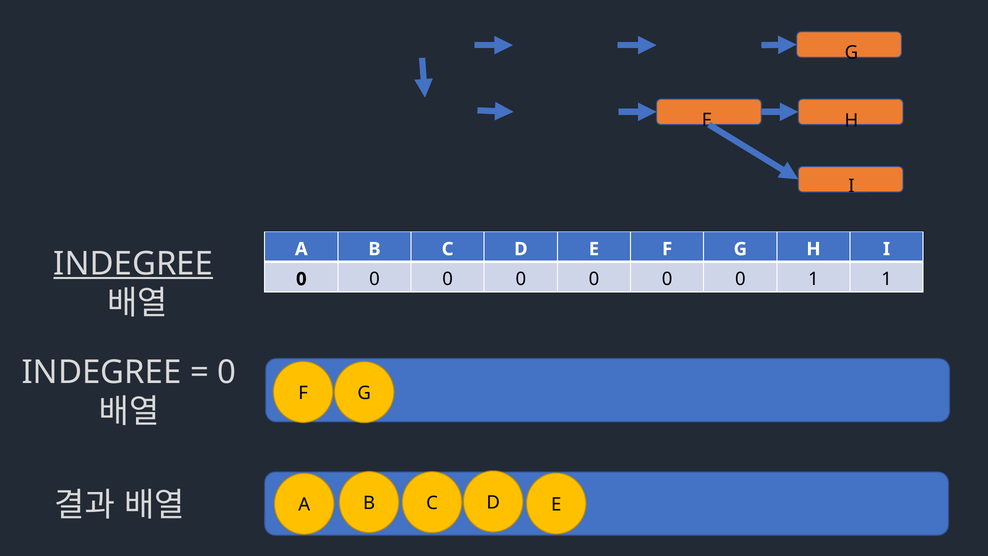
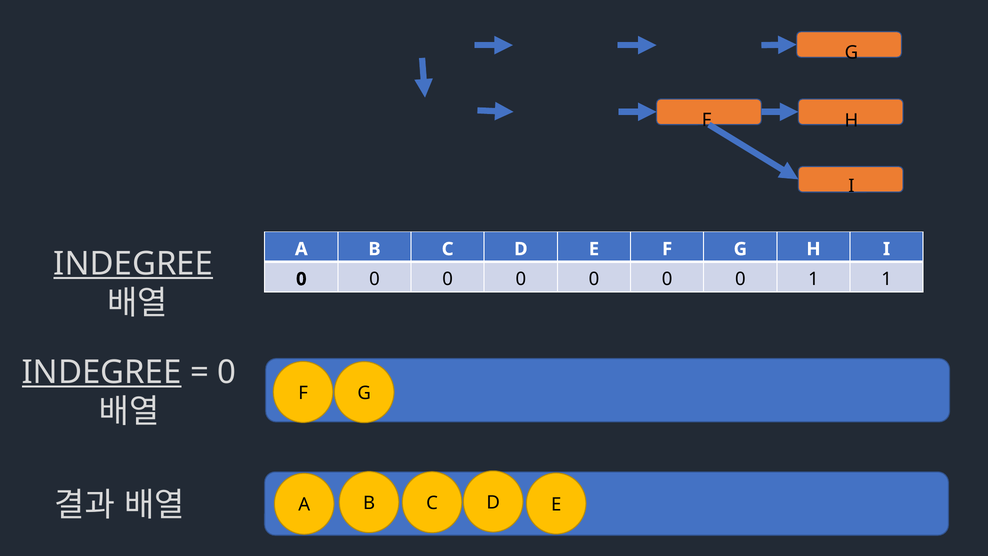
INDEGREE at (102, 372) underline: none -> present
